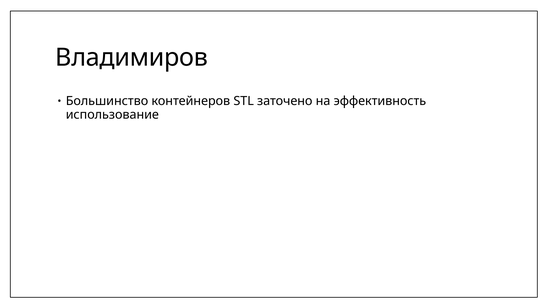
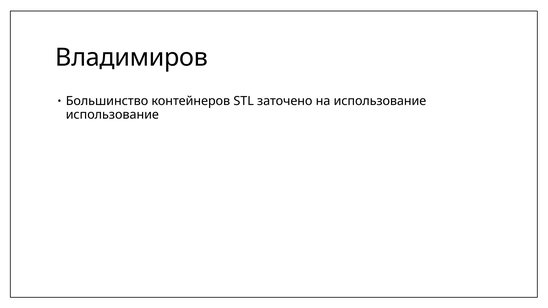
на эффективность: эффективность -> использование
